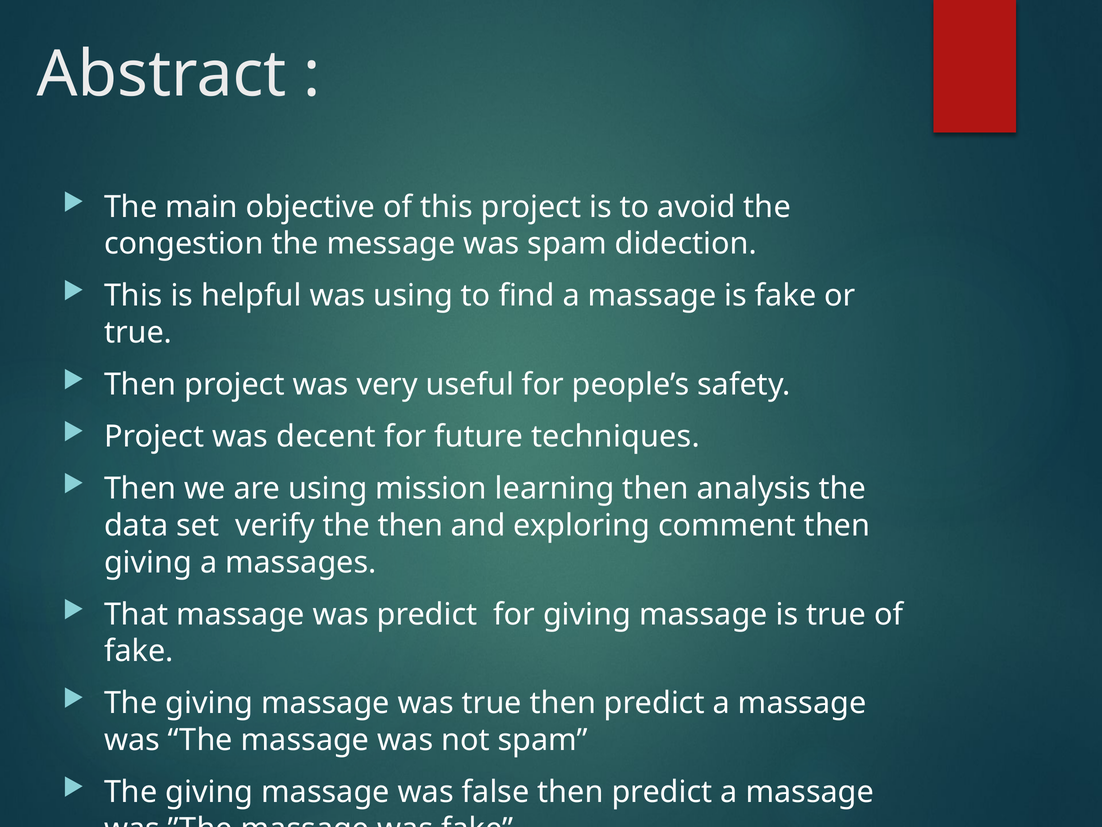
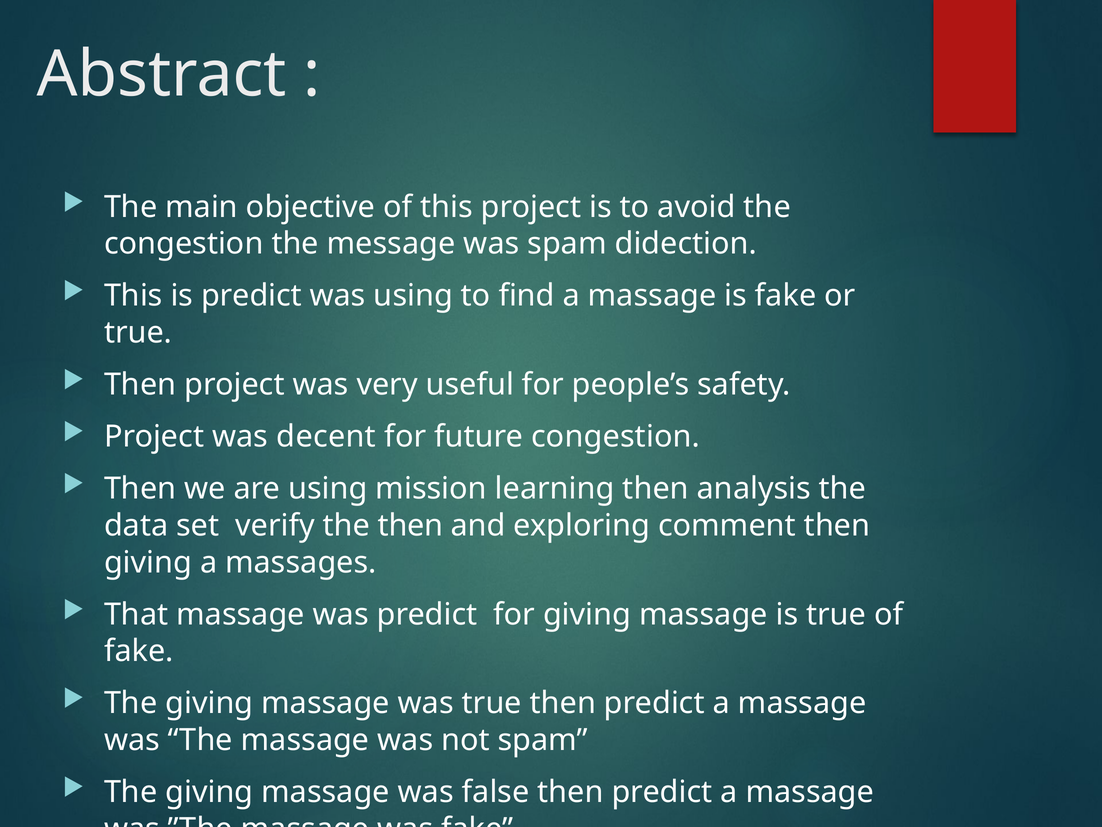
is helpful: helpful -> predict
future techniques: techniques -> congestion
